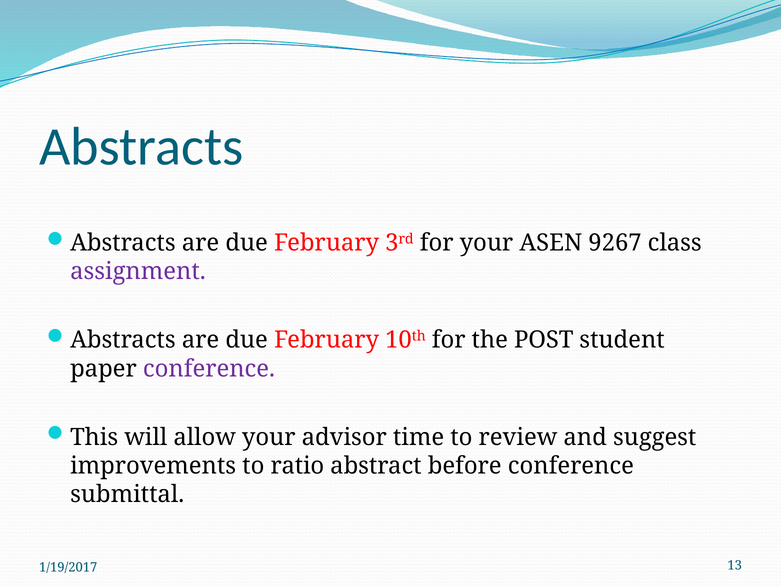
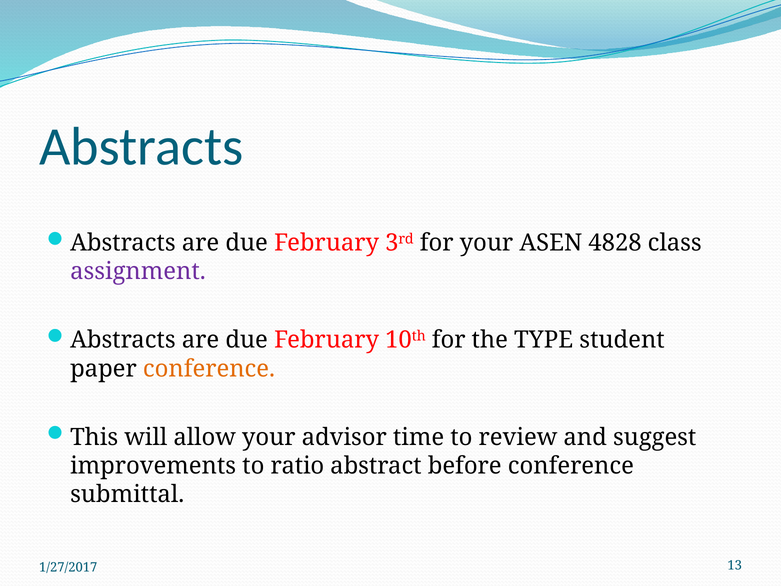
9267: 9267 -> 4828
POST: POST -> TYPE
conference at (209, 369) colour: purple -> orange
1/19/2017: 1/19/2017 -> 1/27/2017
